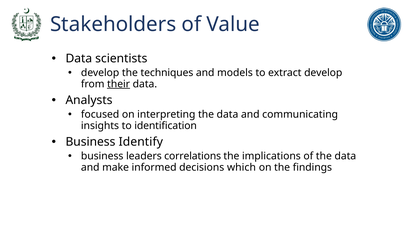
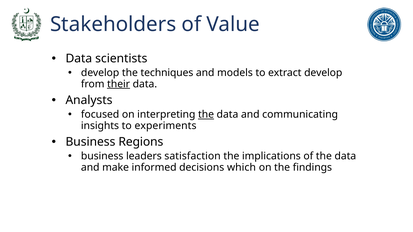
the at (206, 115) underline: none -> present
identification: identification -> experiments
Identify: Identify -> Regions
correlations: correlations -> satisfaction
